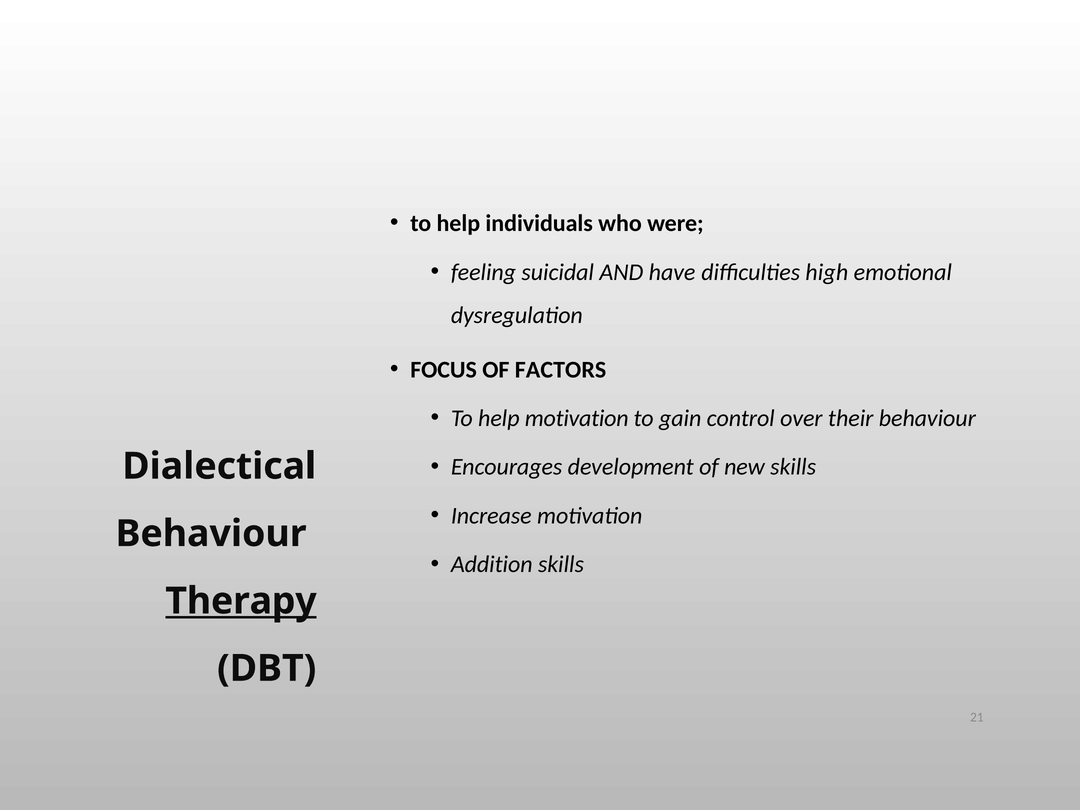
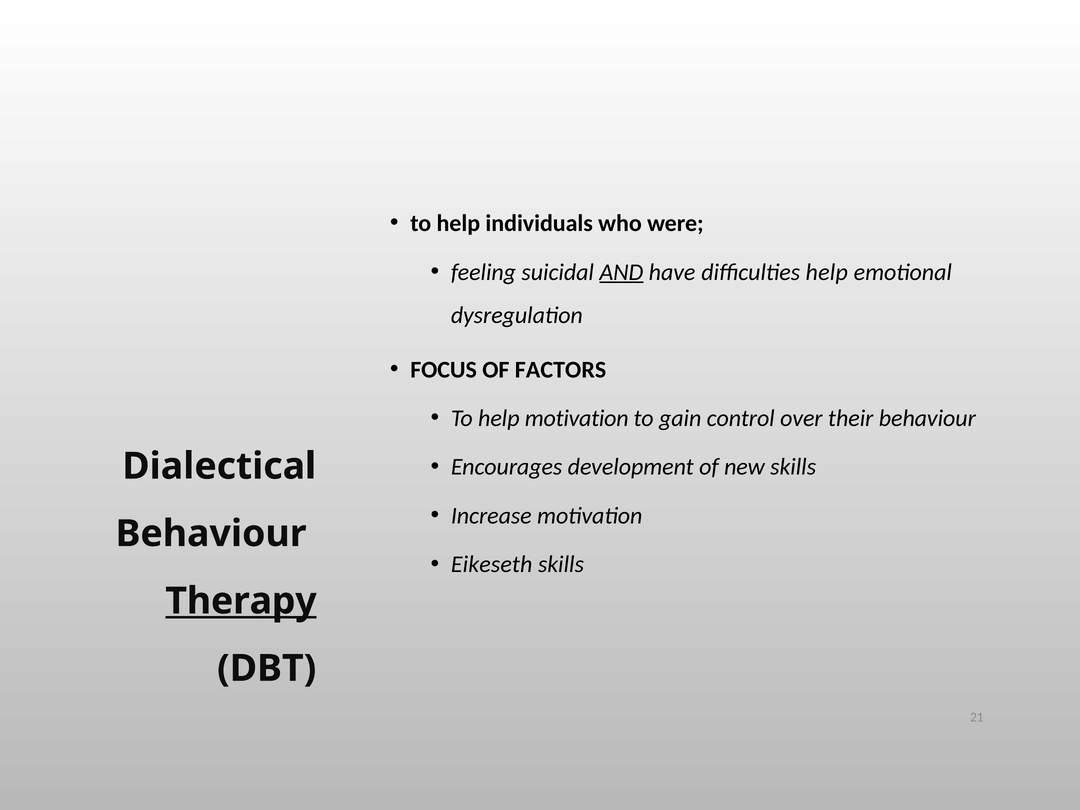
AND underline: none -> present
difficulties high: high -> help
Addition: Addition -> Eikeseth
